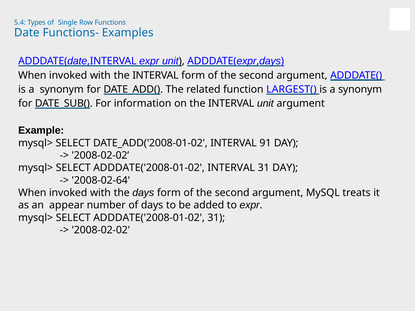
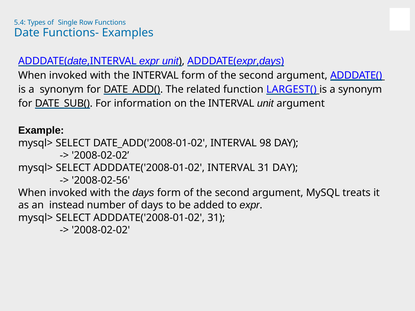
91: 91 -> 98
2008-02-64: 2008-02-64 -> 2008-02-56
appear: appear -> instead
